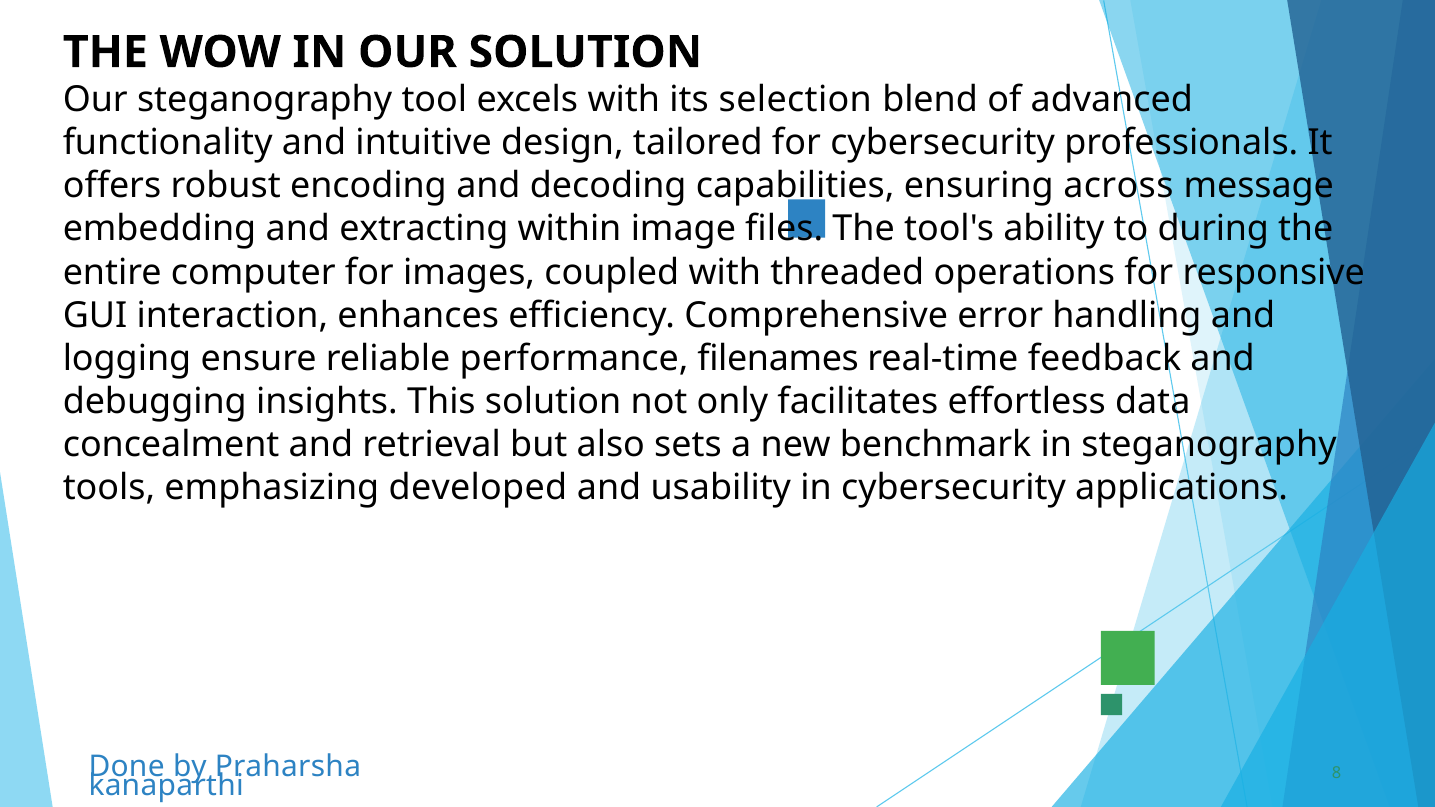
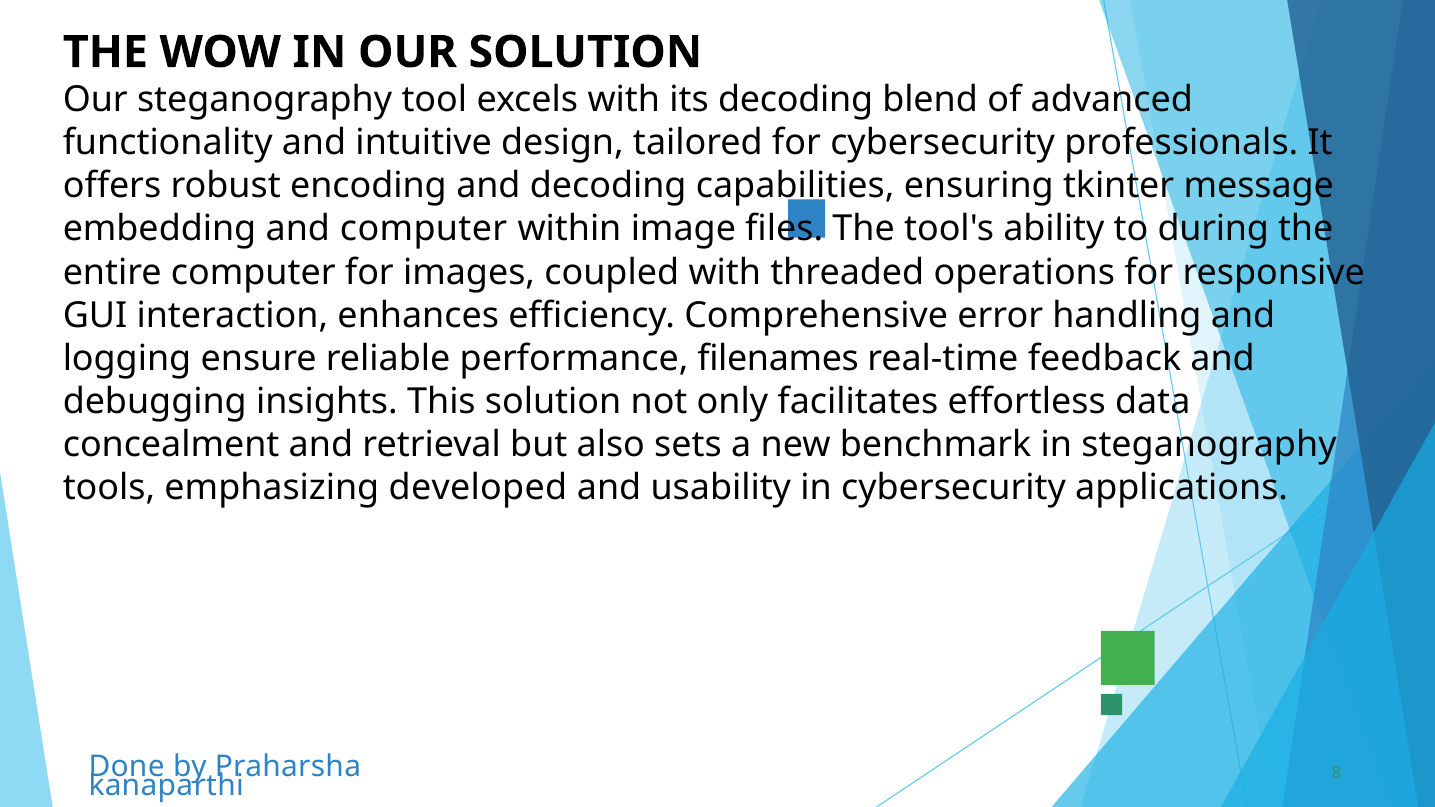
its selection: selection -> decoding
across: across -> tkinter
and extracting: extracting -> computer
